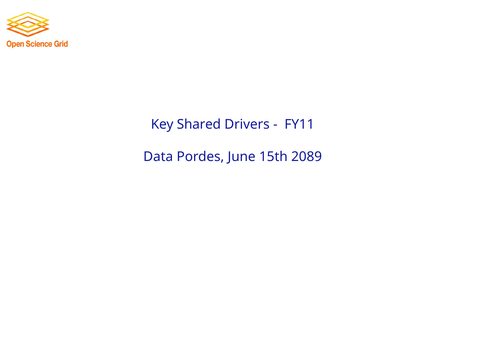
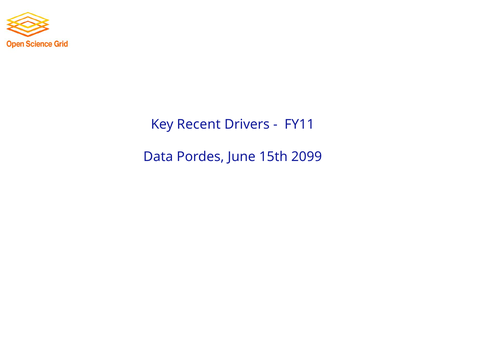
Shared: Shared -> Recent
2089: 2089 -> 2099
